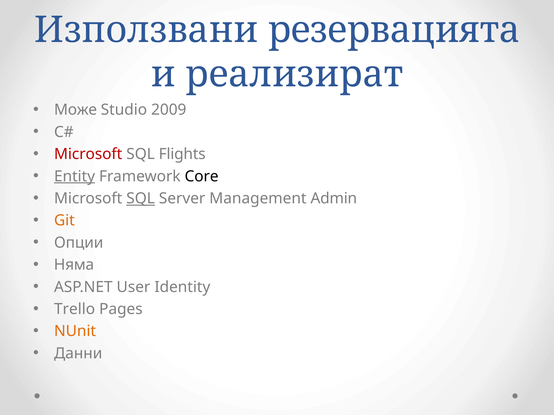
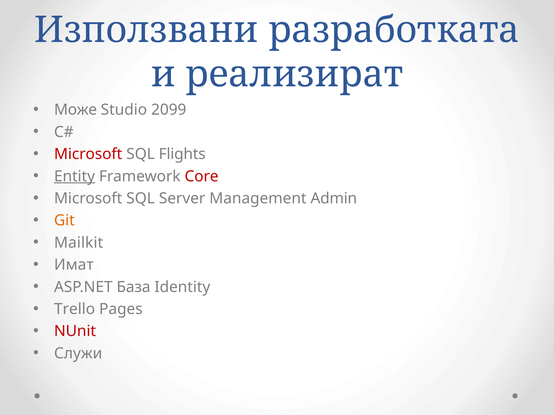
резервацията: резервацията -> разработката
2009: 2009 -> 2099
Core colour: black -> red
SQL at (141, 199) underline: present -> none
Опции: Опции -> Mailkit
Няма: Няма -> Имат
User: User -> База
NUnit colour: orange -> red
Данни: Данни -> Служи
